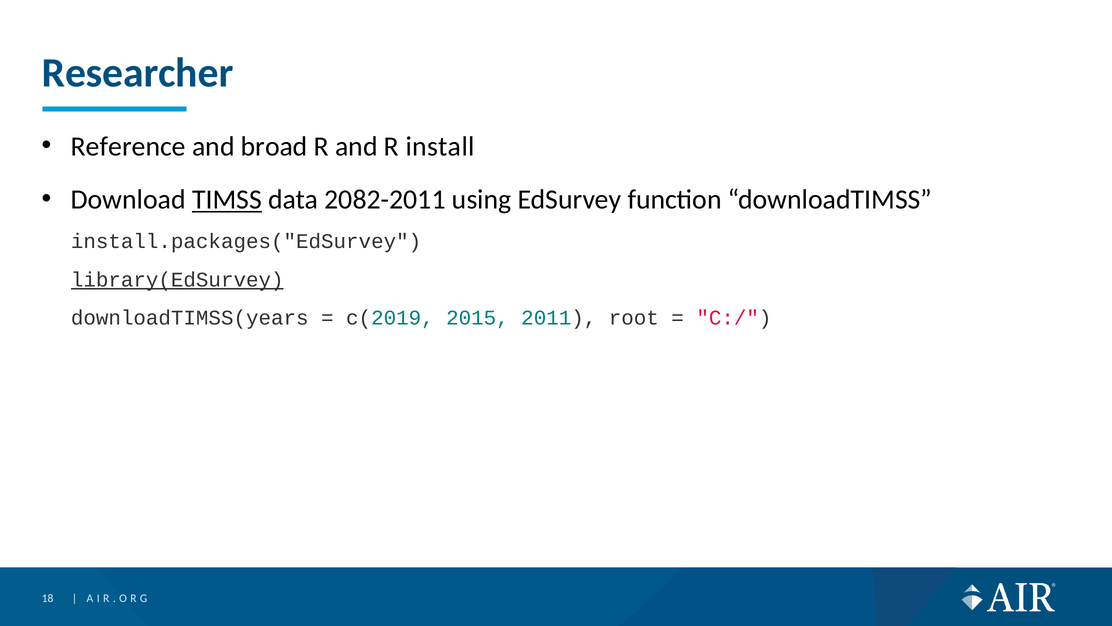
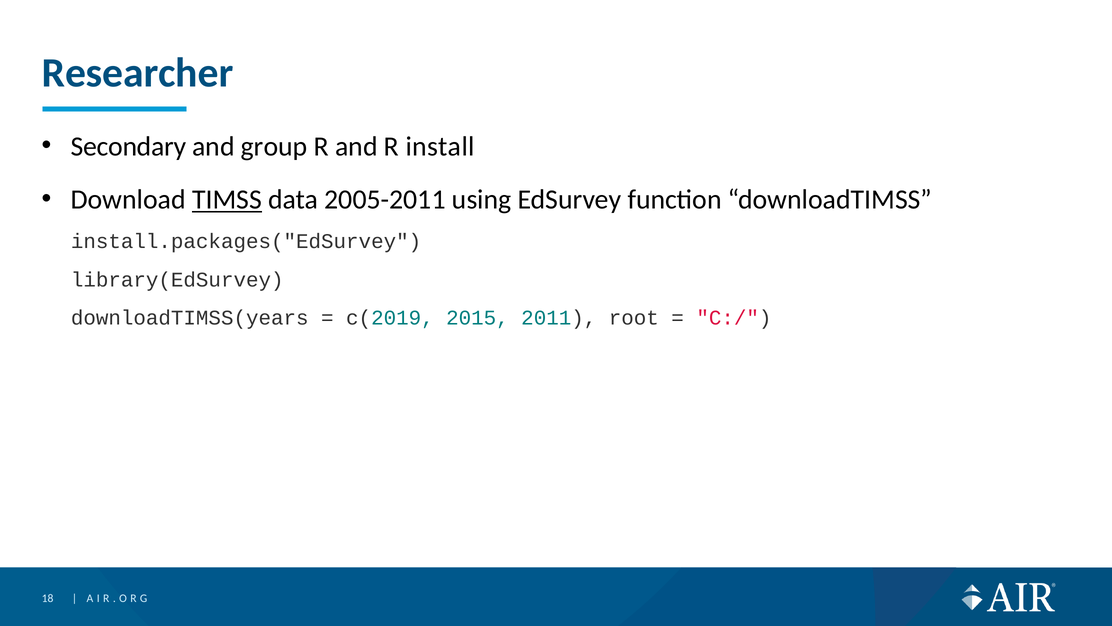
Reference: Reference -> Secondary
broad: broad -> group
2082-2011: 2082-2011 -> 2005-2011
library(EdSurvey underline: present -> none
